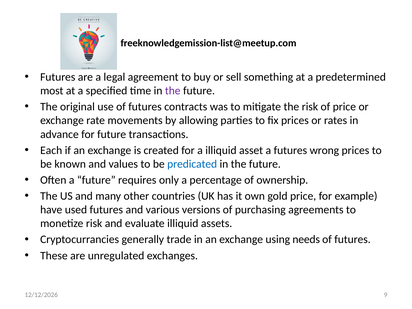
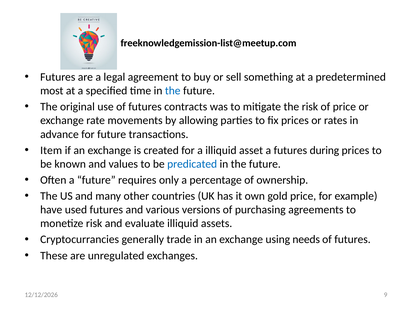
the at (173, 91) colour: purple -> blue
Each: Each -> Item
wrong: wrong -> during
